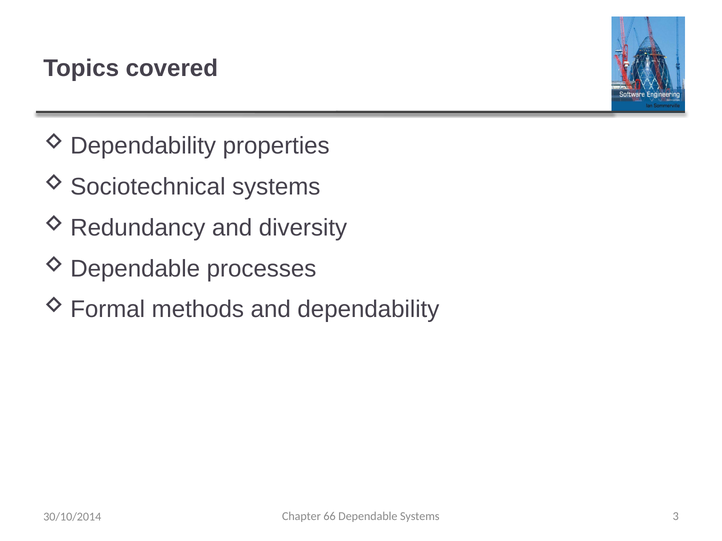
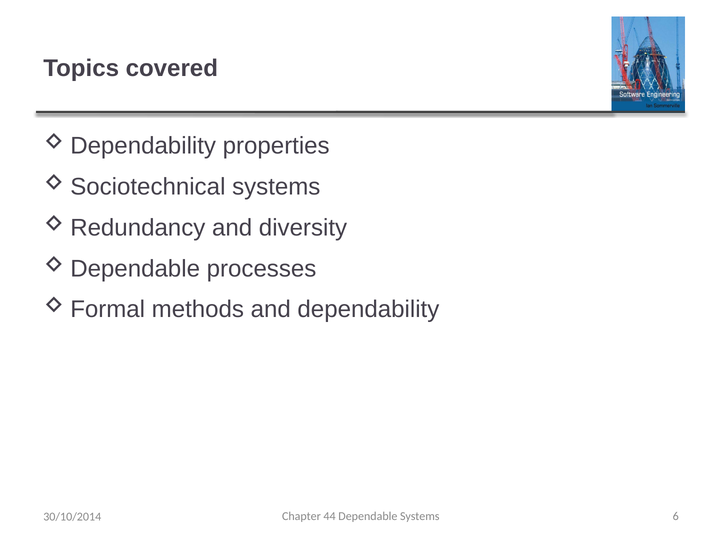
66: 66 -> 44
3: 3 -> 6
